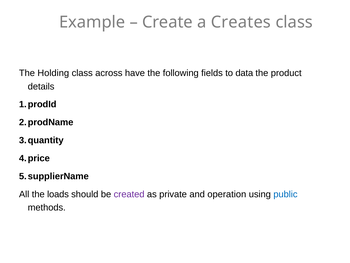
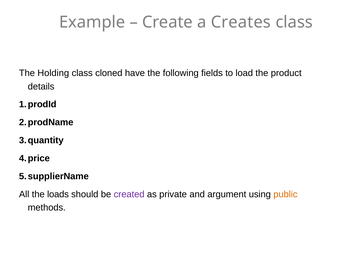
across: across -> cloned
data: data -> load
operation: operation -> argument
public colour: blue -> orange
